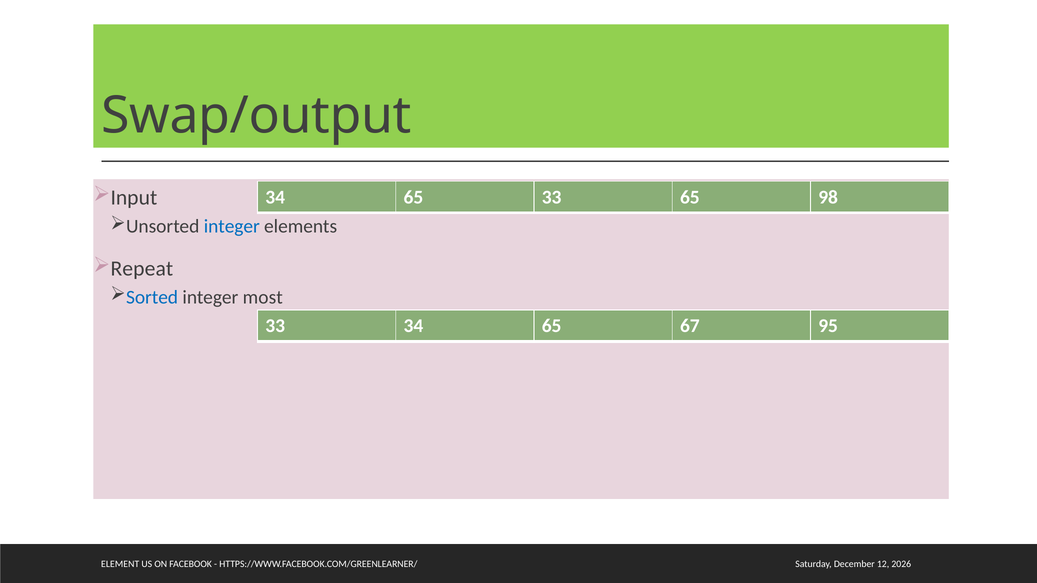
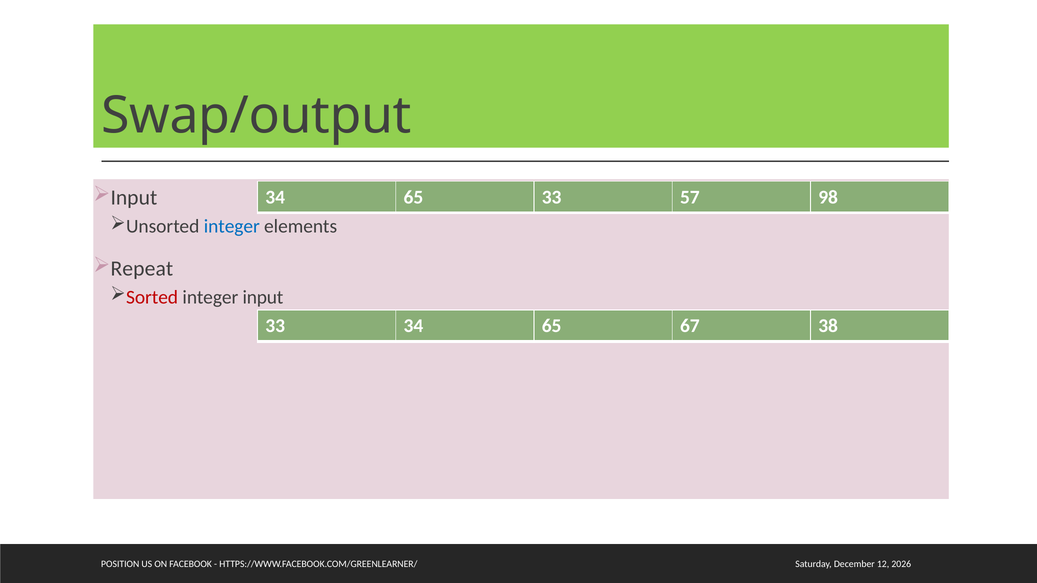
33 65: 65 -> 57
Sorted colour: blue -> red
integer most: most -> input
95: 95 -> 38
ELEMENT: ELEMENT -> POSITION
